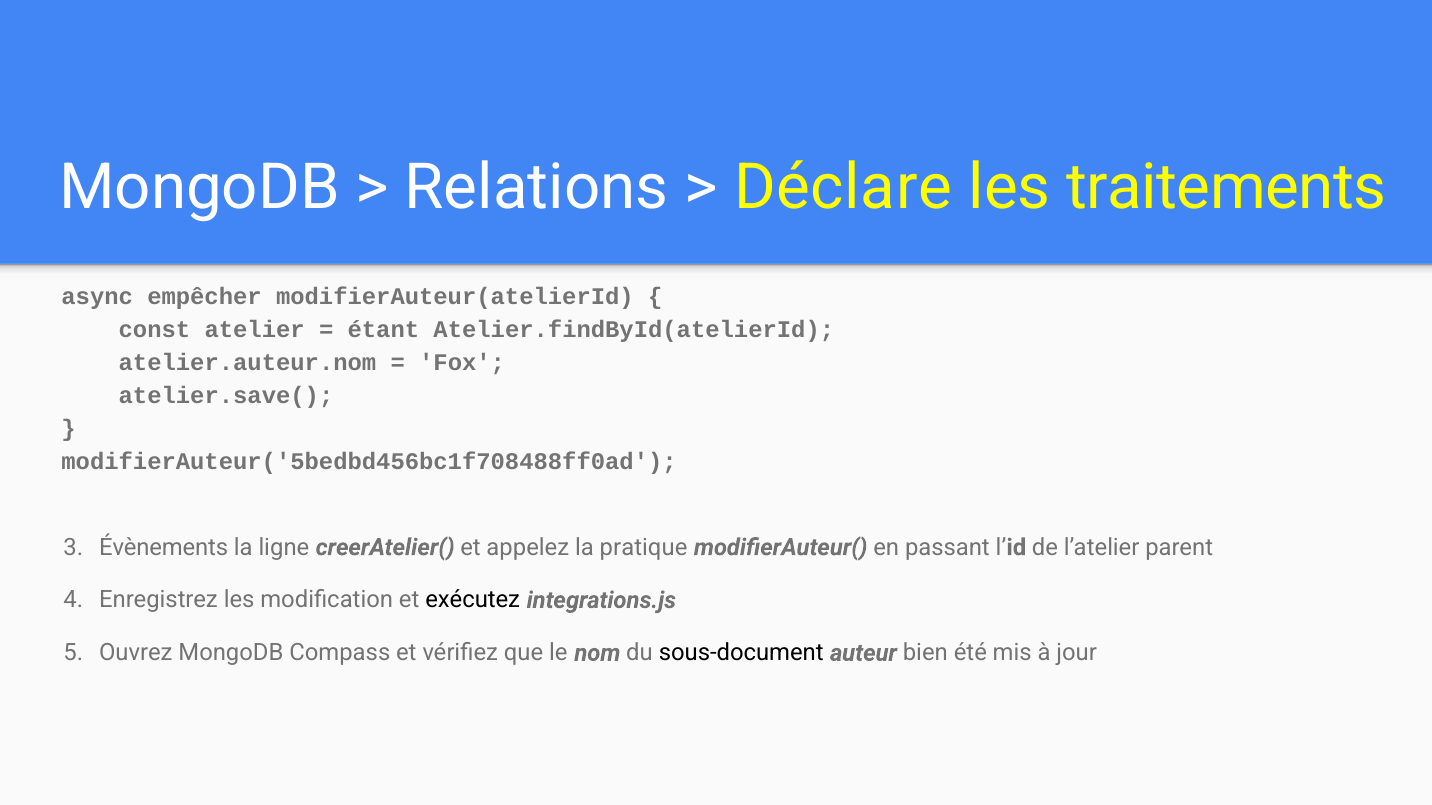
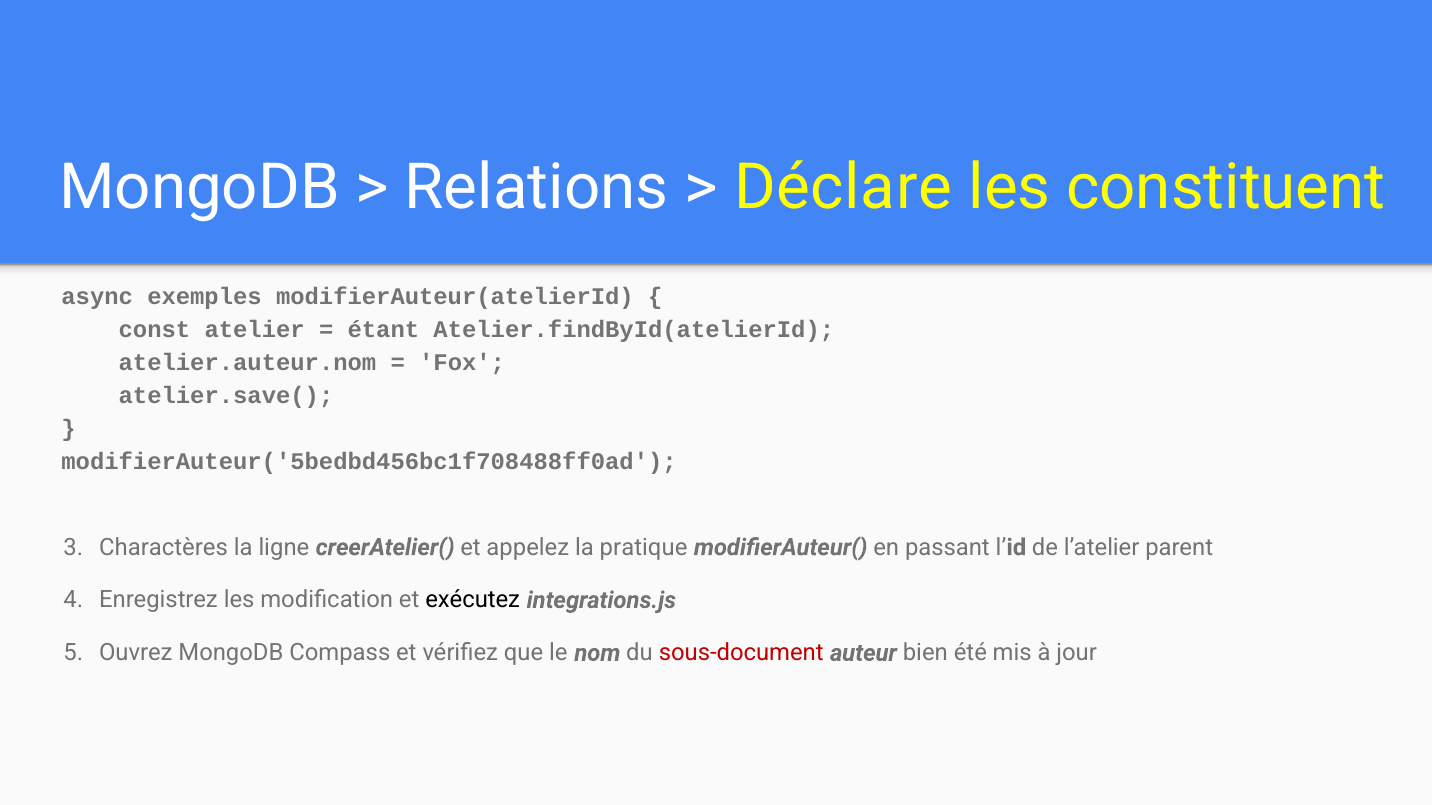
traitements: traitements -> constituent
empêcher: empêcher -> exemples
Évènements: Évènements -> Charactères
sous-document colour: black -> red
